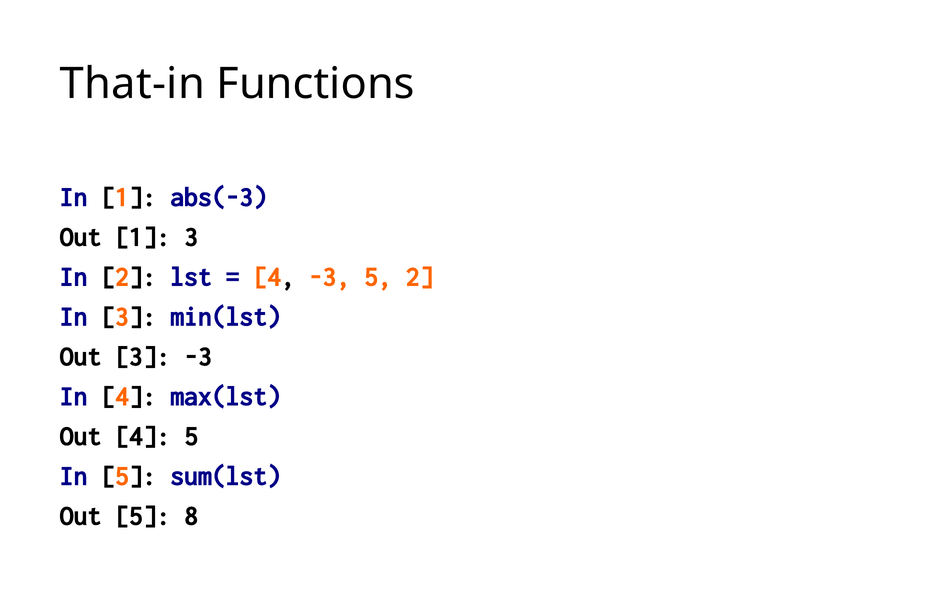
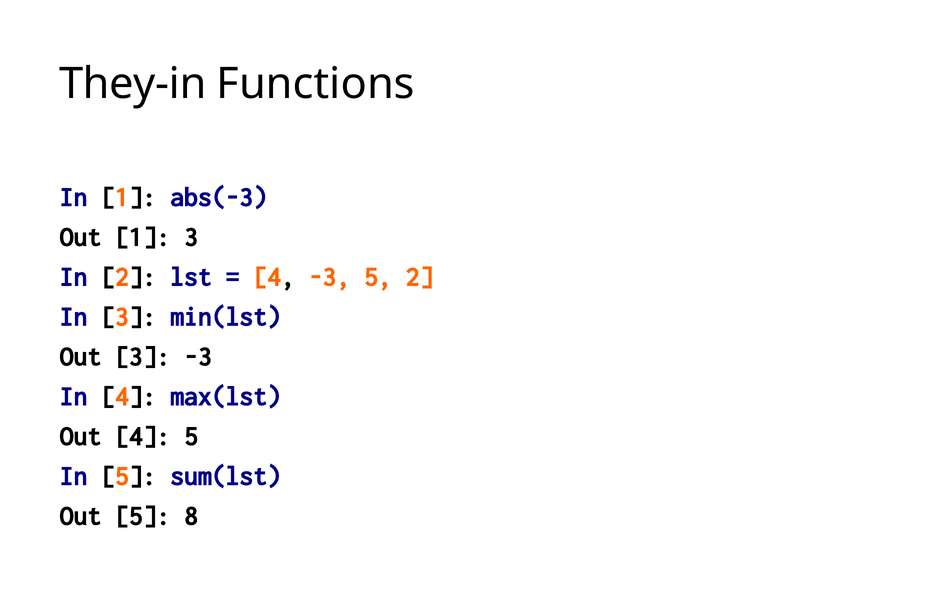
That-in: That-in -> They-in
